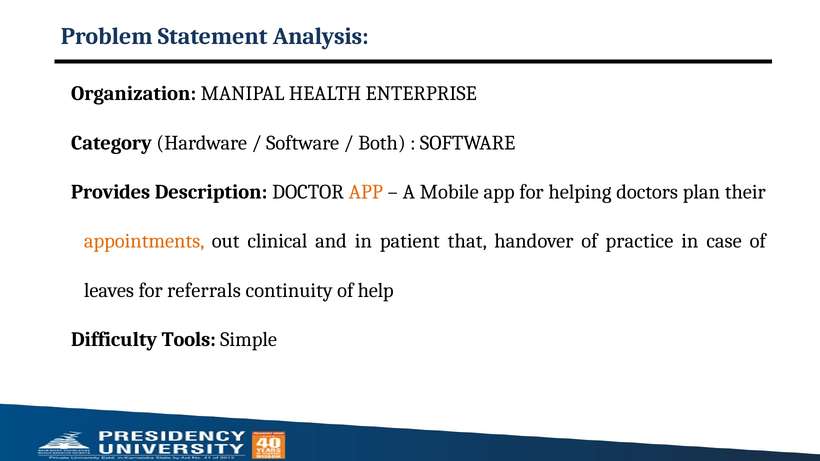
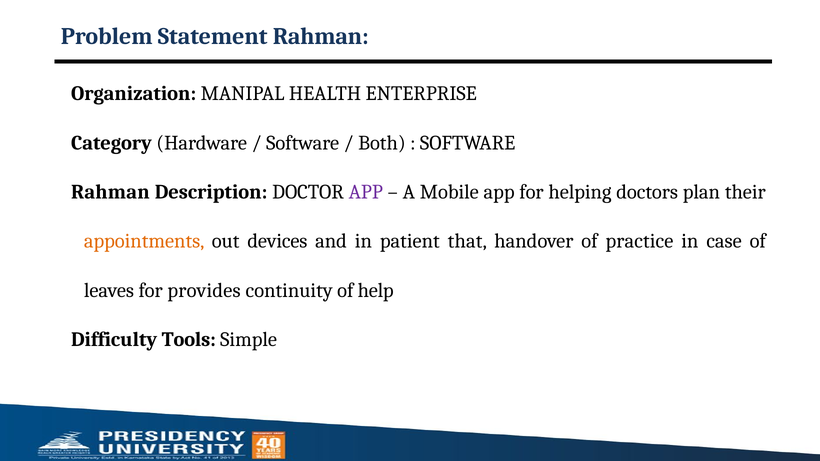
Statement Analysis: Analysis -> Rahman
Provides at (111, 192): Provides -> Rahman
APP at (366, 192) colour: orange -> purple
clinical: clinical -> devices
referrals: referrals -> provides
